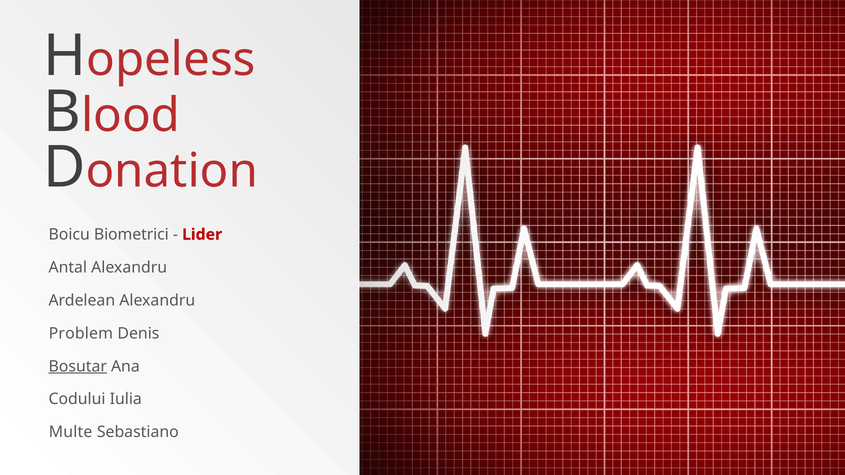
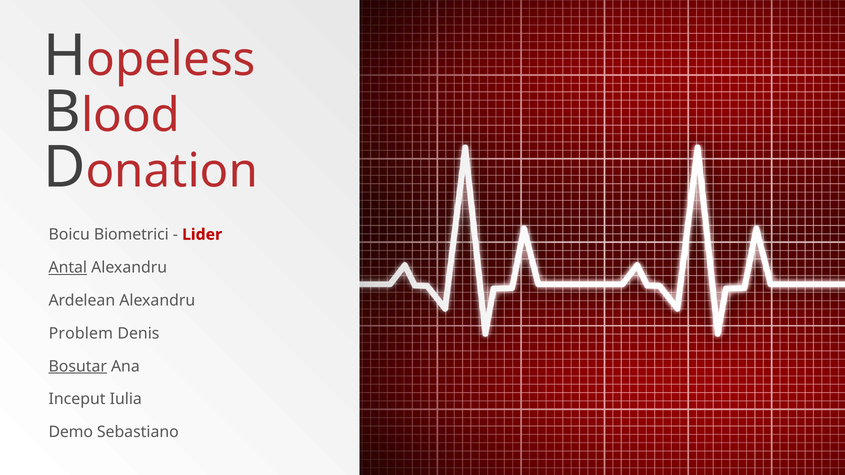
Antal underline: none -> present
Codului: Codului -> Inceput
Multe: Multe -> Demo
